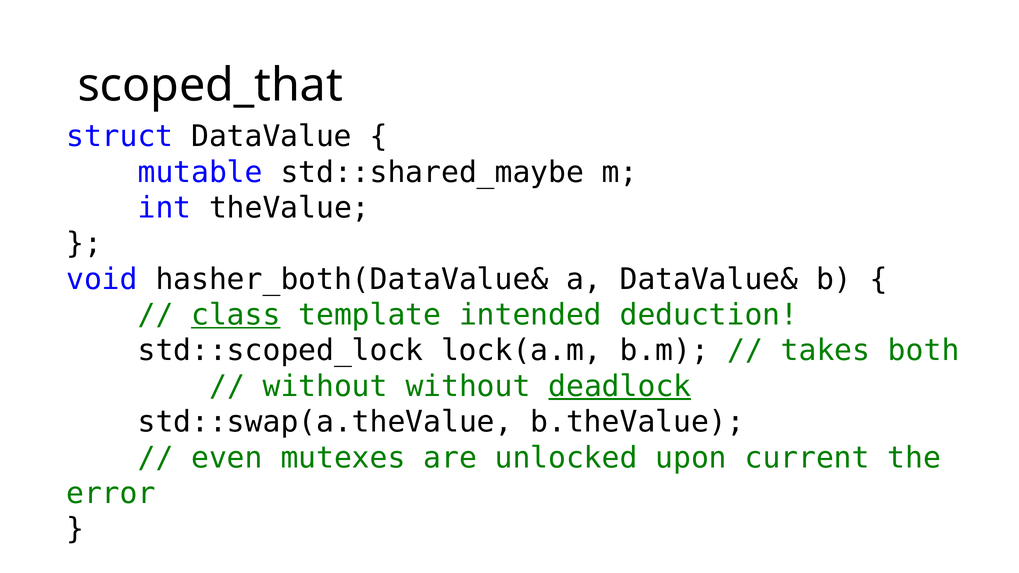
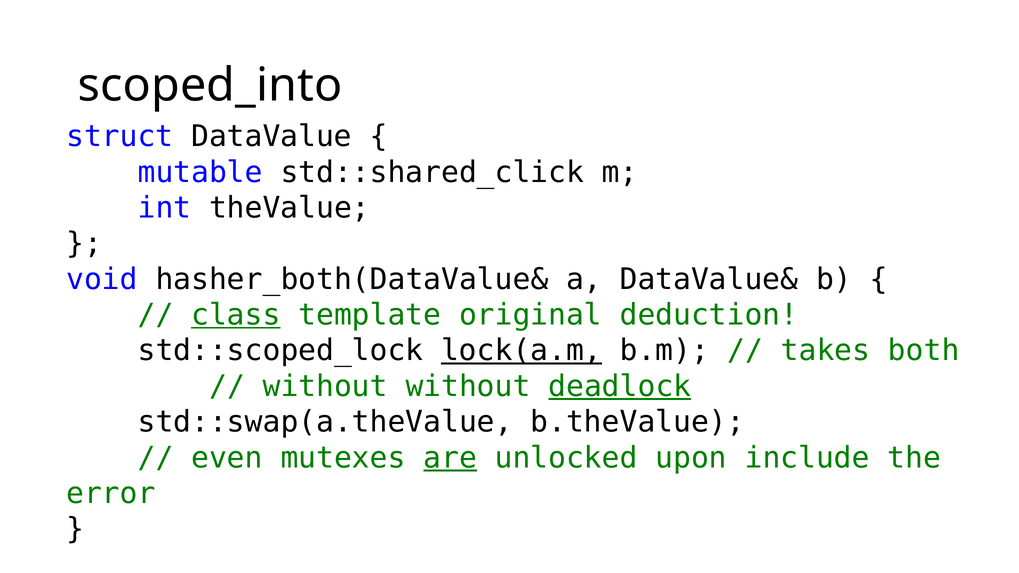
scoped_that: scoped_that -> scoped_into
std::shared_maybe: std::shared_maybe -> std::shared_click
intended: intended -> original
lock(a.m underline: none -> present
are underline: none -> present
current: current -> include
